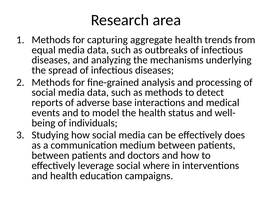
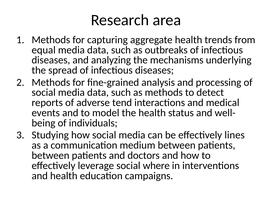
base: base -> tend
does: does -> lines
